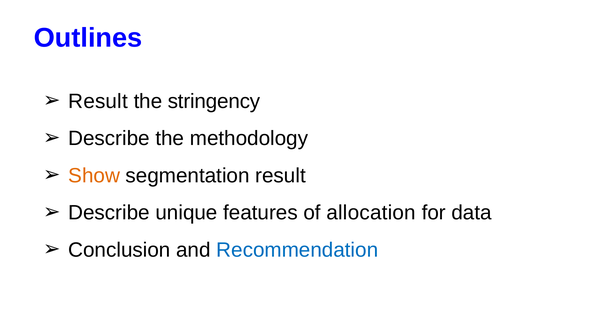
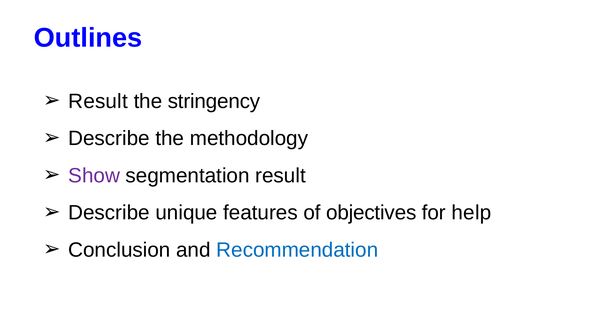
Show colour: orange -> purple
allocation: allocation -> objectives
data: data -> help
